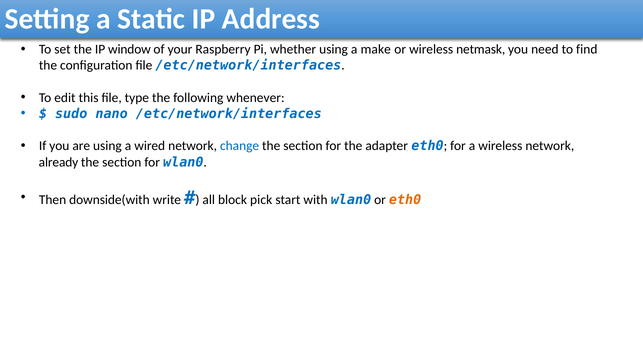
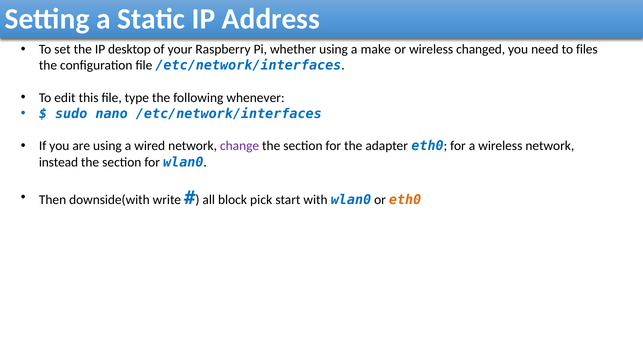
window: window -> desktop
netmask: netmask -> changed
find: find -> files
change colour: blue -> purple
already: already -> instead
